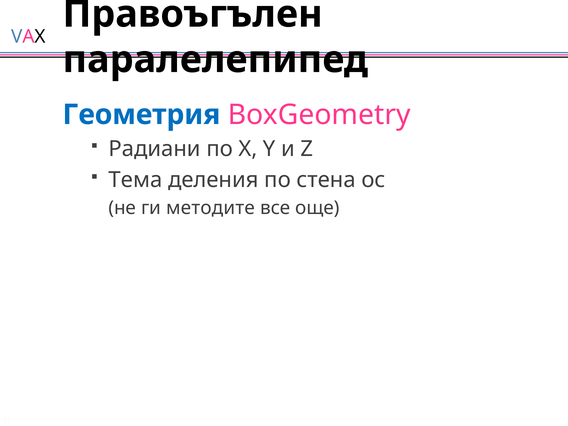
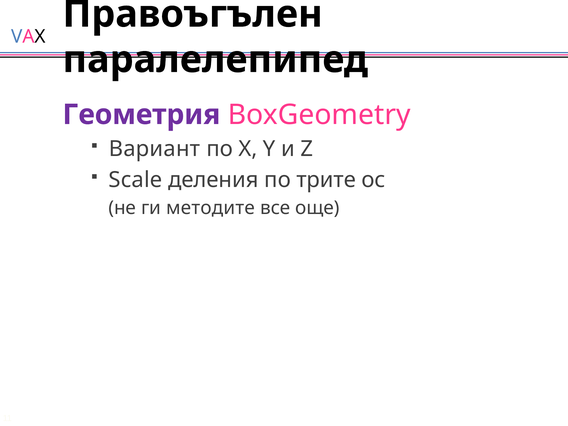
Геометрия colour: blue -> purple
Радиани: Радиани -> Вариант
Тема: Тема -> Scale
стена: стена -> трите
